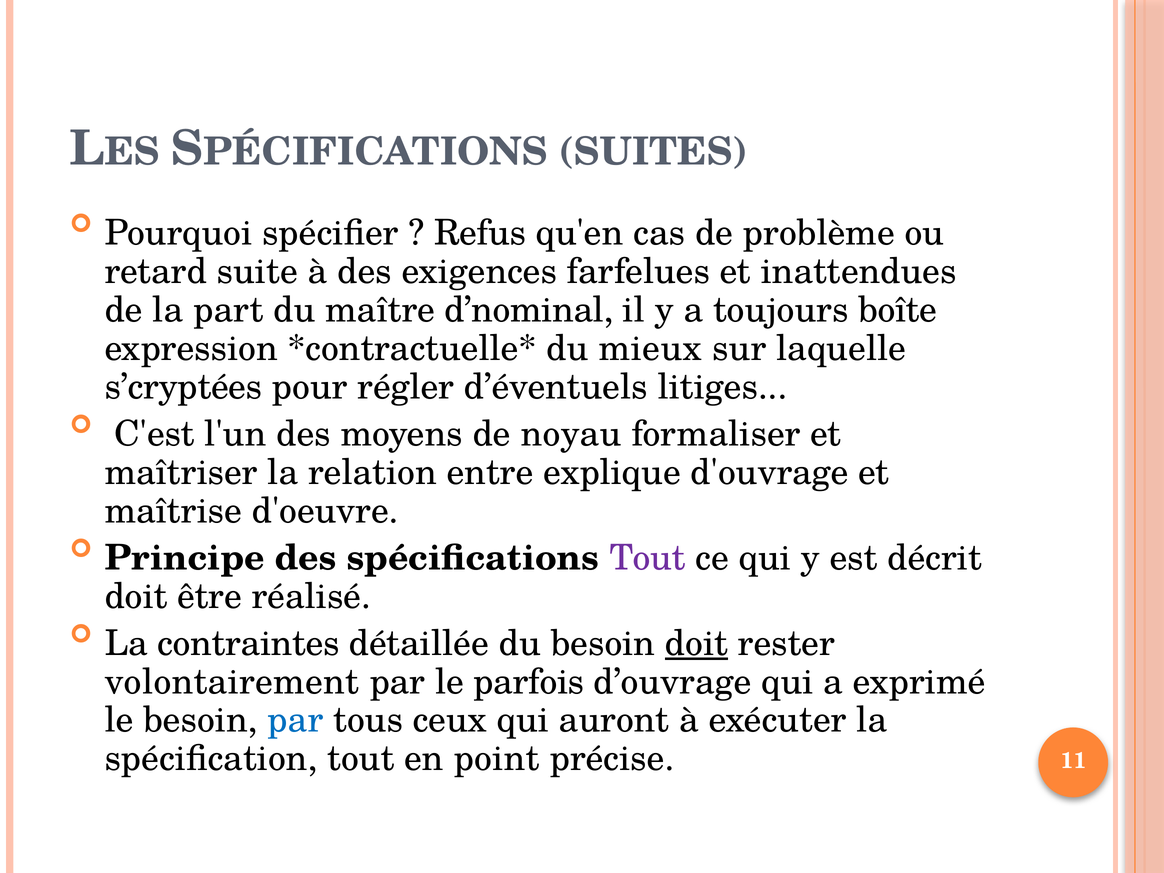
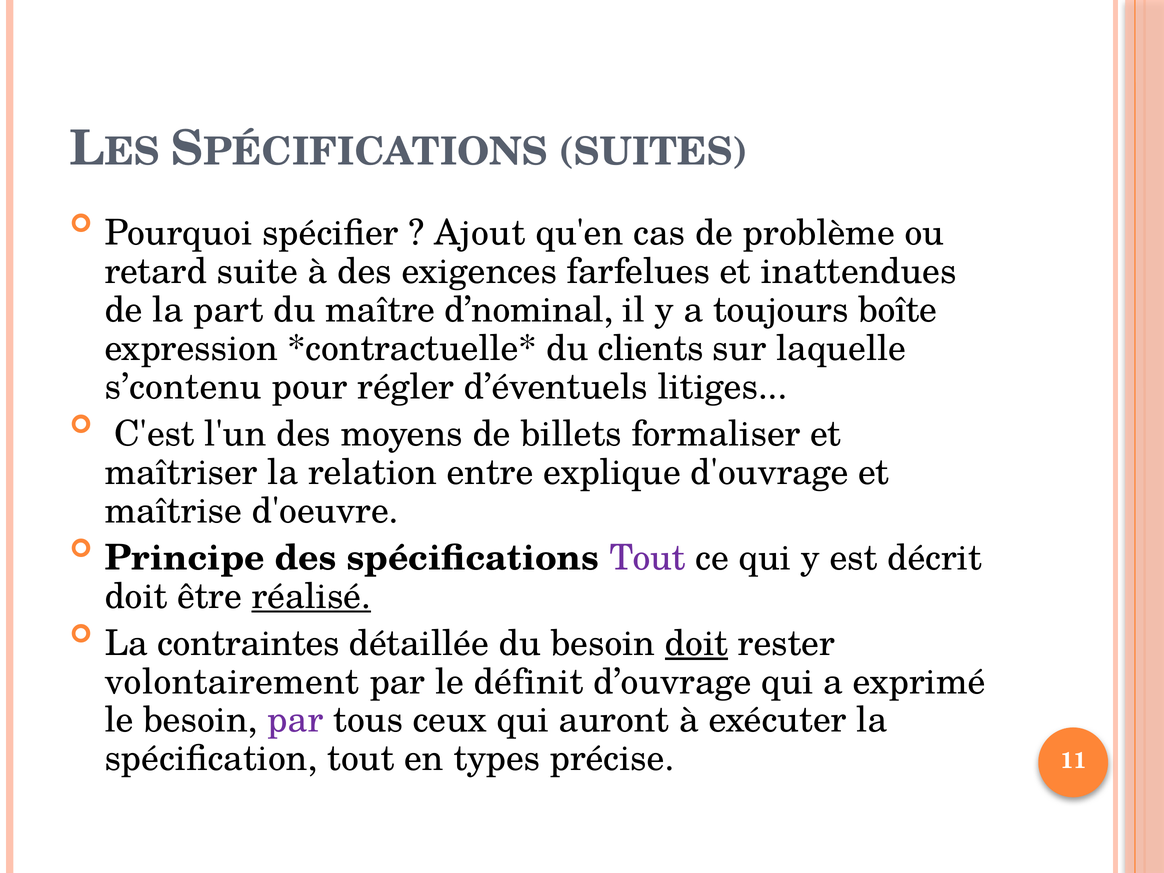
Refus: Refus -> Ajout
mieux: mieux -> clients
s’cryptées: s’cryptées -> s’contenu
noyau: noyau -> billets
réalisé underline: none -> present
parfois: parfois -> définit
par at (295, 720) colour: blue -> purple
point: point -> types
